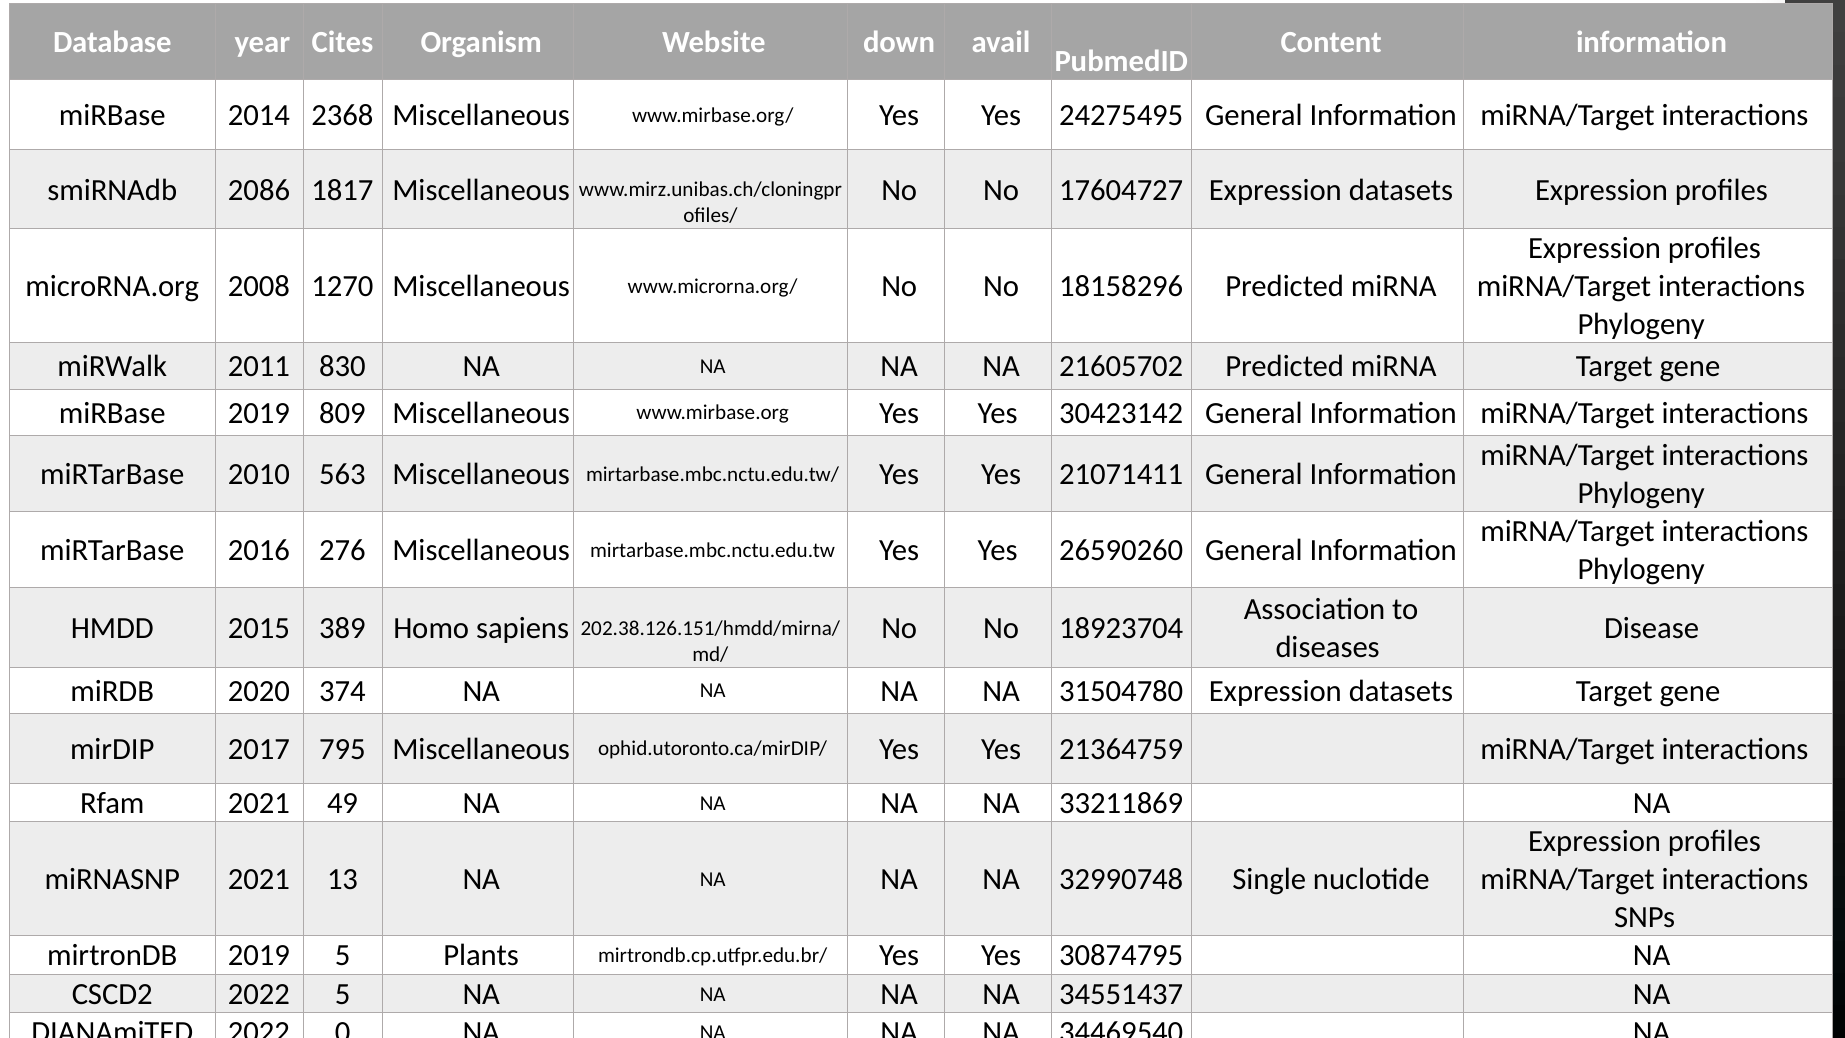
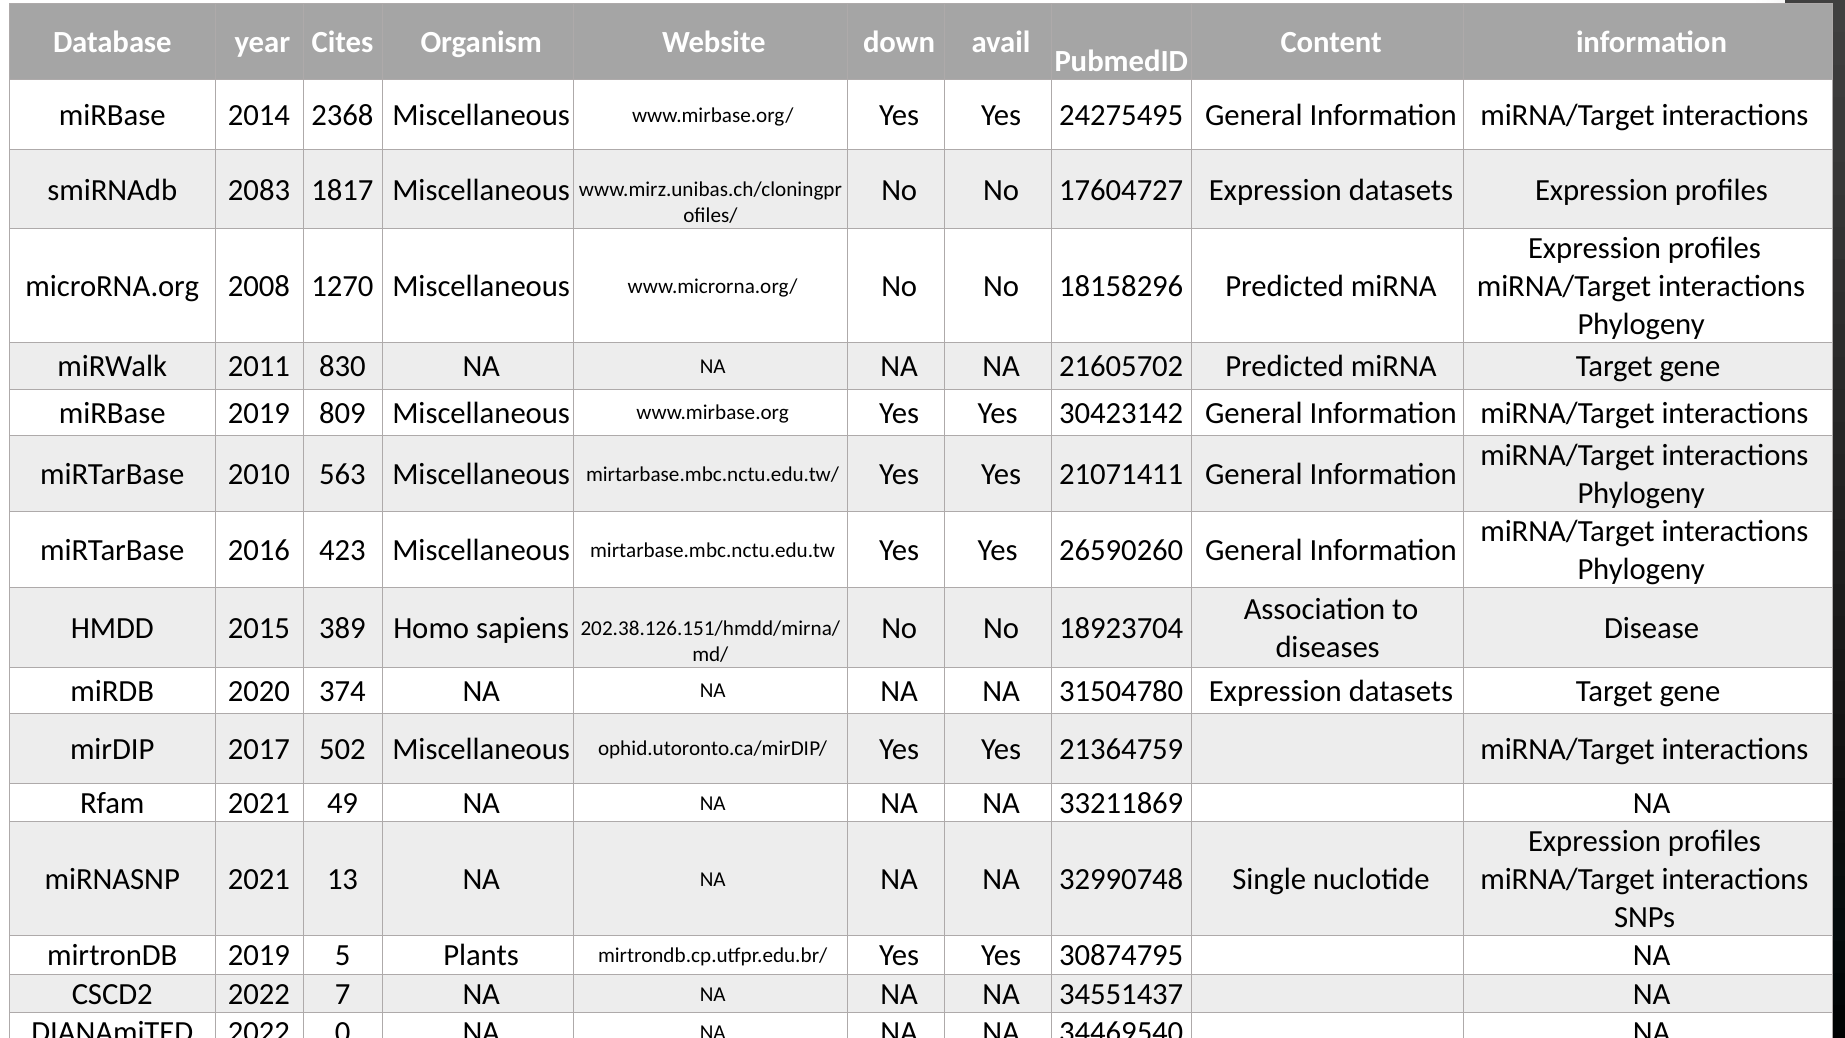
2086: 2086 -> 2083
276: 276 -> 423
795: 795 -> 502
2022 5: 5 -> 7
